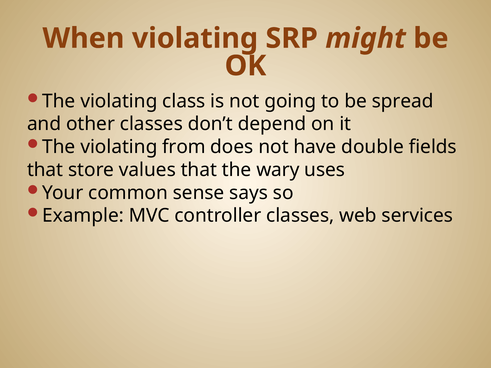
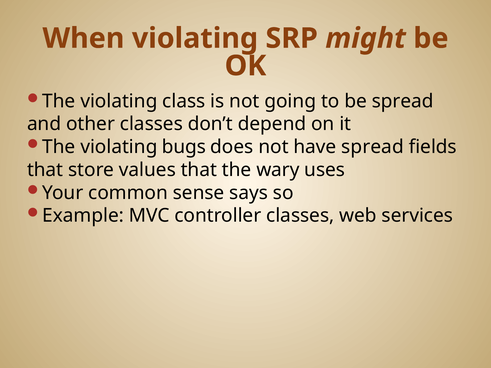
from: from -> bugs
have double: double -> spread
